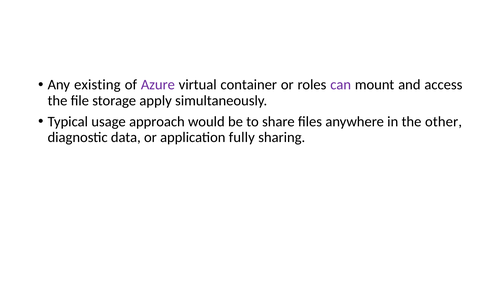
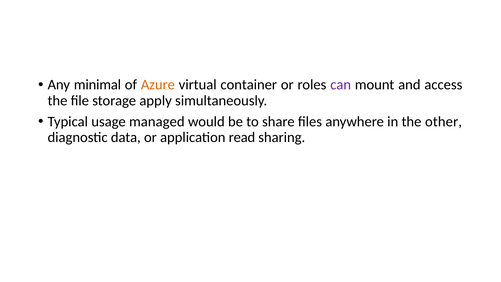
existing: existing -> minimal
Azure colour: purple -> orange
approach: approach -> managed
fully: fully -> read
